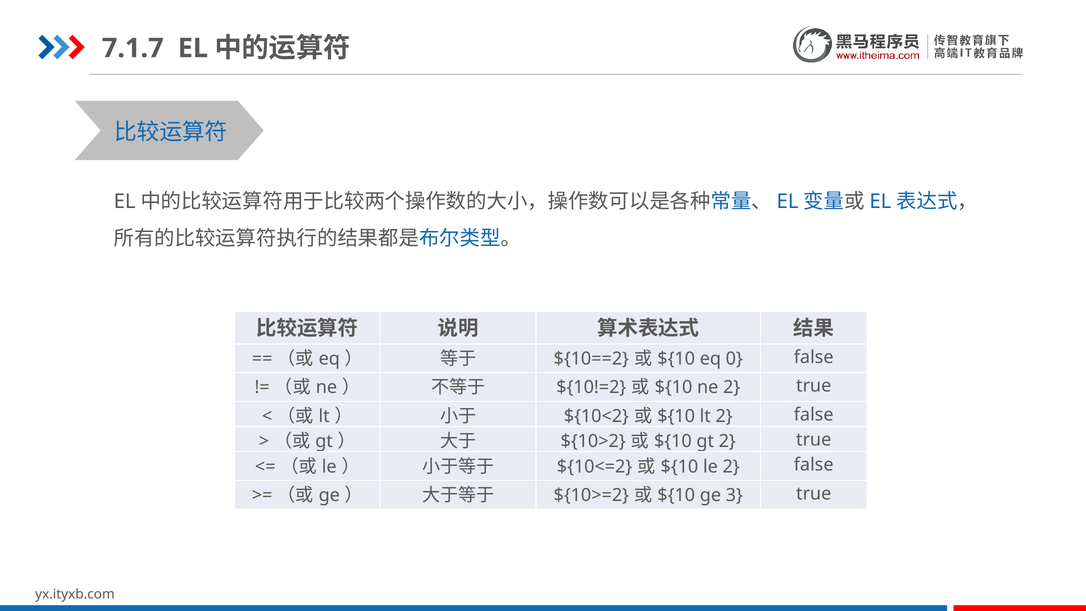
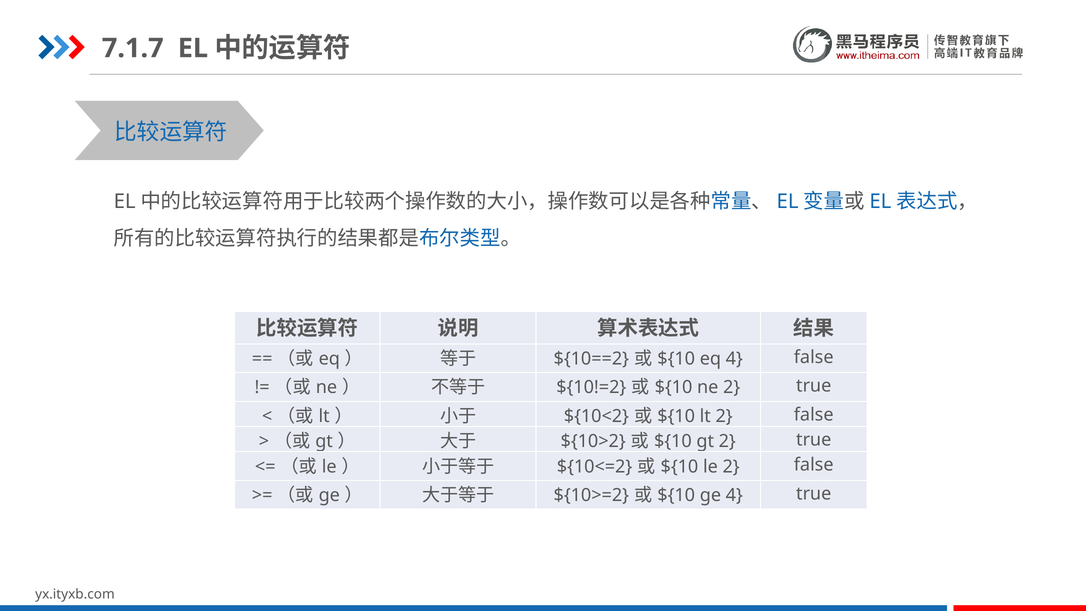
eq 0: 0 -> 4
ge 3: 3 -> 4
